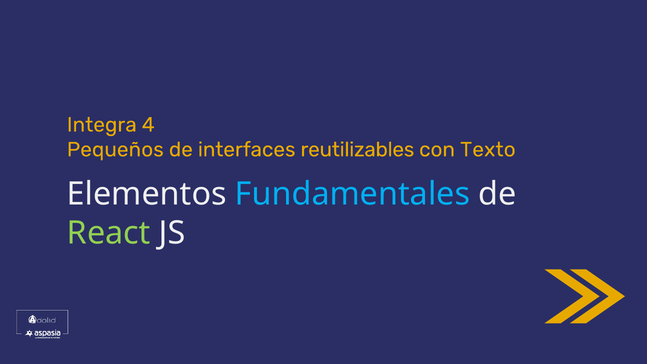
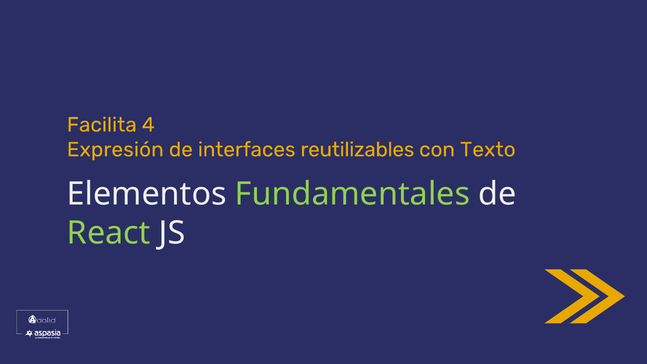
Integra: Integra -> Facilita
Pequeños: Pequeños -> Expresión
Fundamentales colour: light blue -> light green
